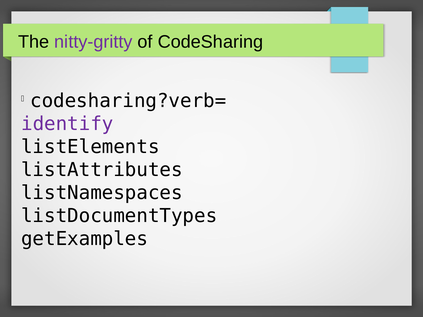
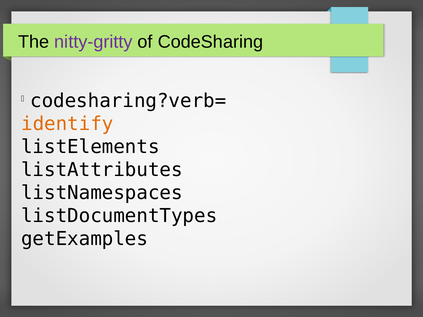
identify colour: purple -> orange
